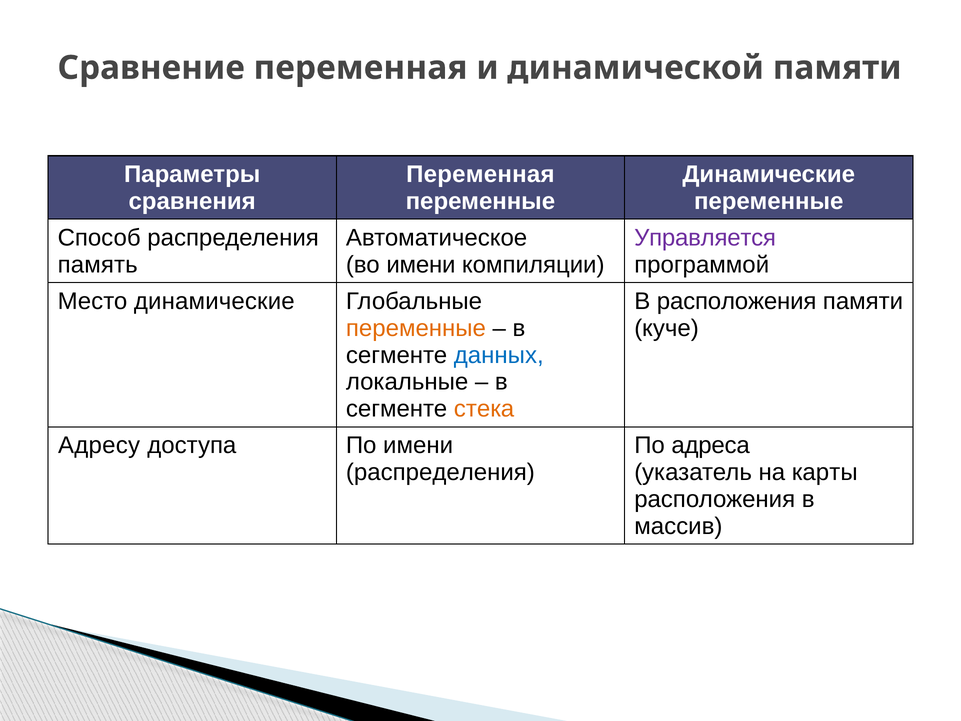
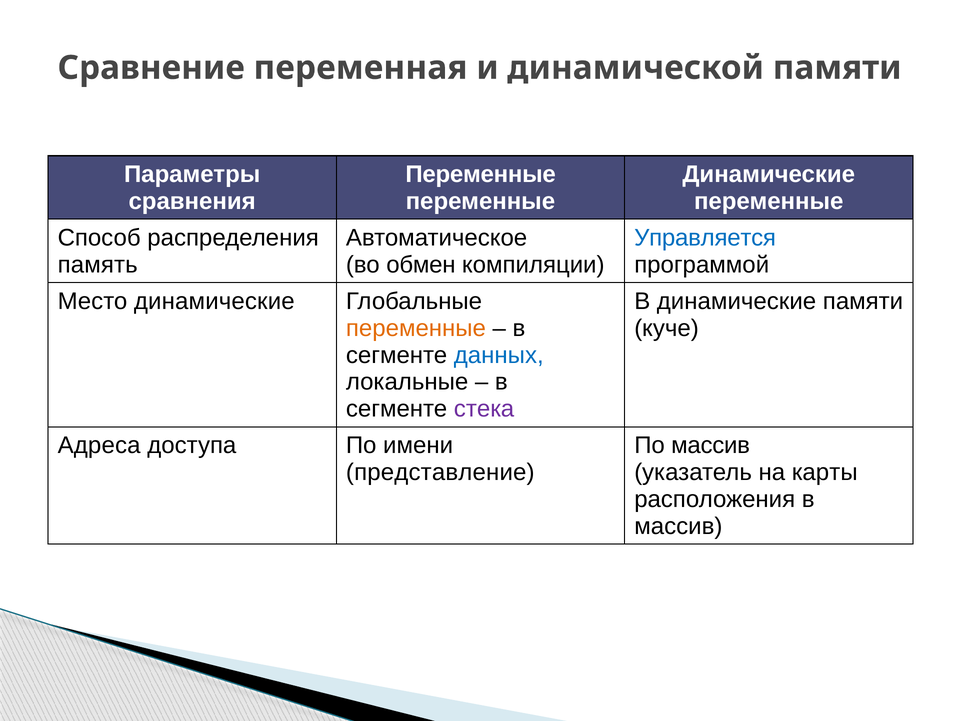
Переменная at (480, 174): Переменная -> Переменные
Управляется colour: purple -> blue
во имени: имени -> обмен
В расположения: расположения -> динамические
стека colour: orange -> purple
Адресу: Адресу -> Адреса
По адреса: адреса -> массив
распределения at (440, 472): распределения -> представление
